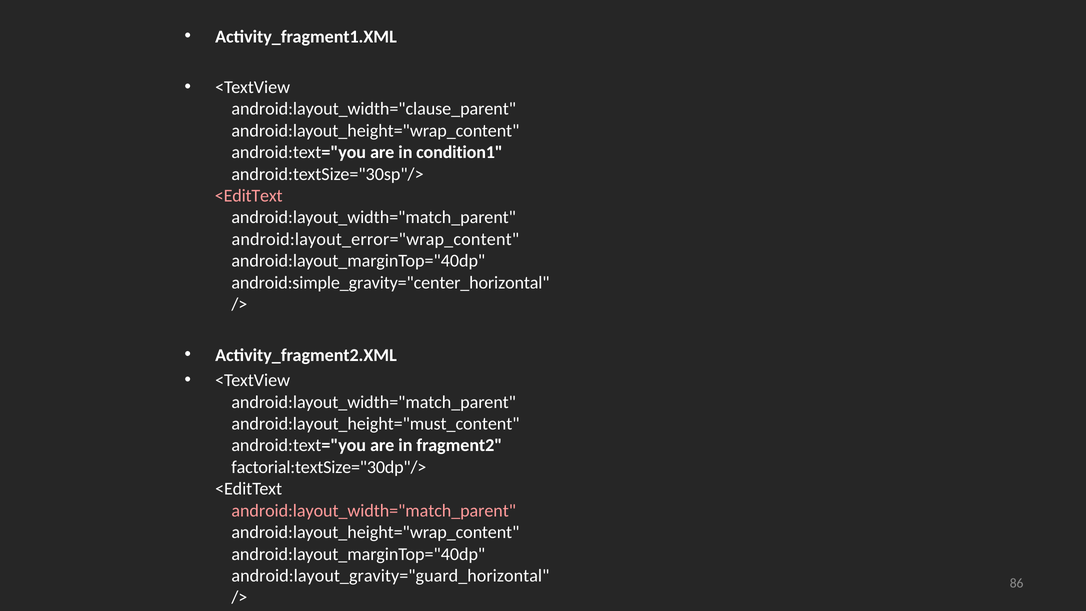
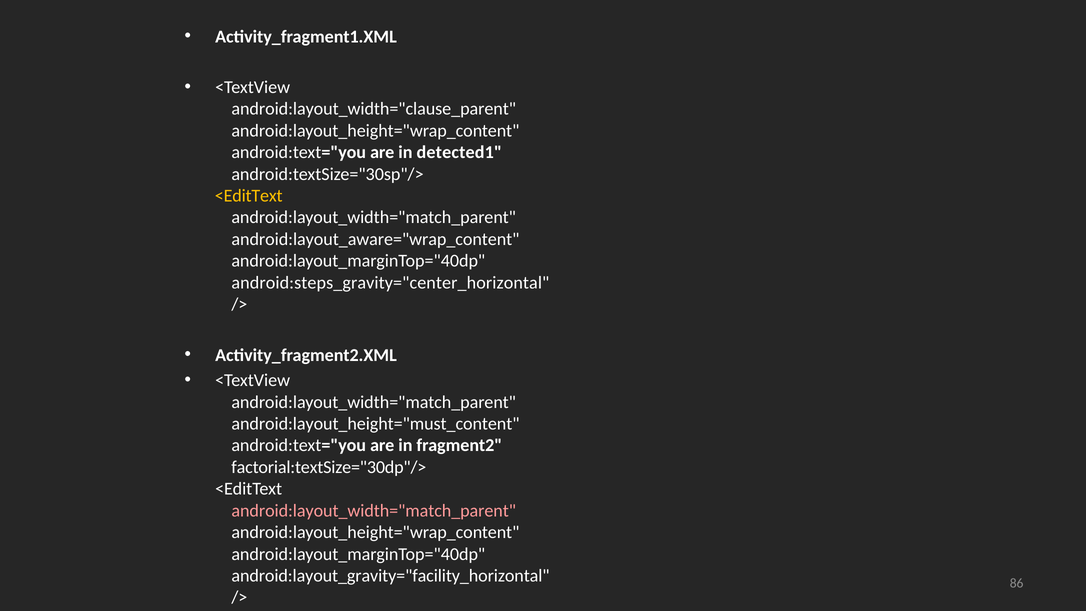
condition1: condition1 -> detected1
<EditText at (249, 196) colour: pink -> yellow
android:layout_error="wrap_content: android:layout_error="wrap_content -> android:layout_aware="wrap_content
android:simple_gravity="center_horizontal: android:simple_gravity="center_horizontal -> android:steps_gravity="center_horizontal
android:layout_gravity="guard_horizontal: android:layout_gravity="guard_horizontal -> android:layout_gravity="facility_horizontal
